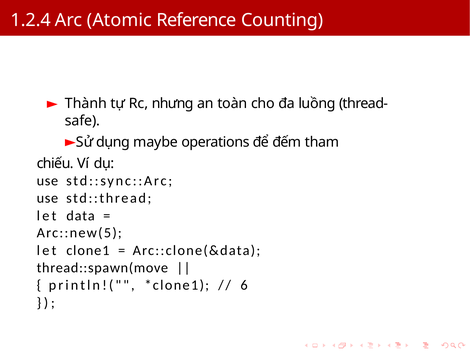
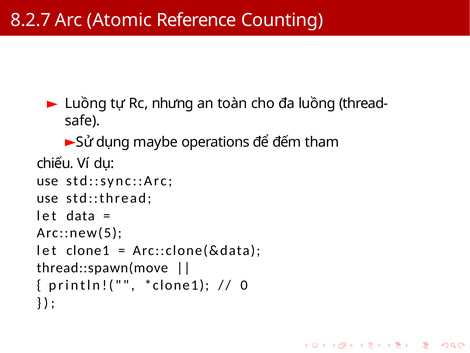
1.2.4: 1.2.4 -> 8.2.7
Thành at (86, 103): Thành -> Luồng
6: 6 -> 0
